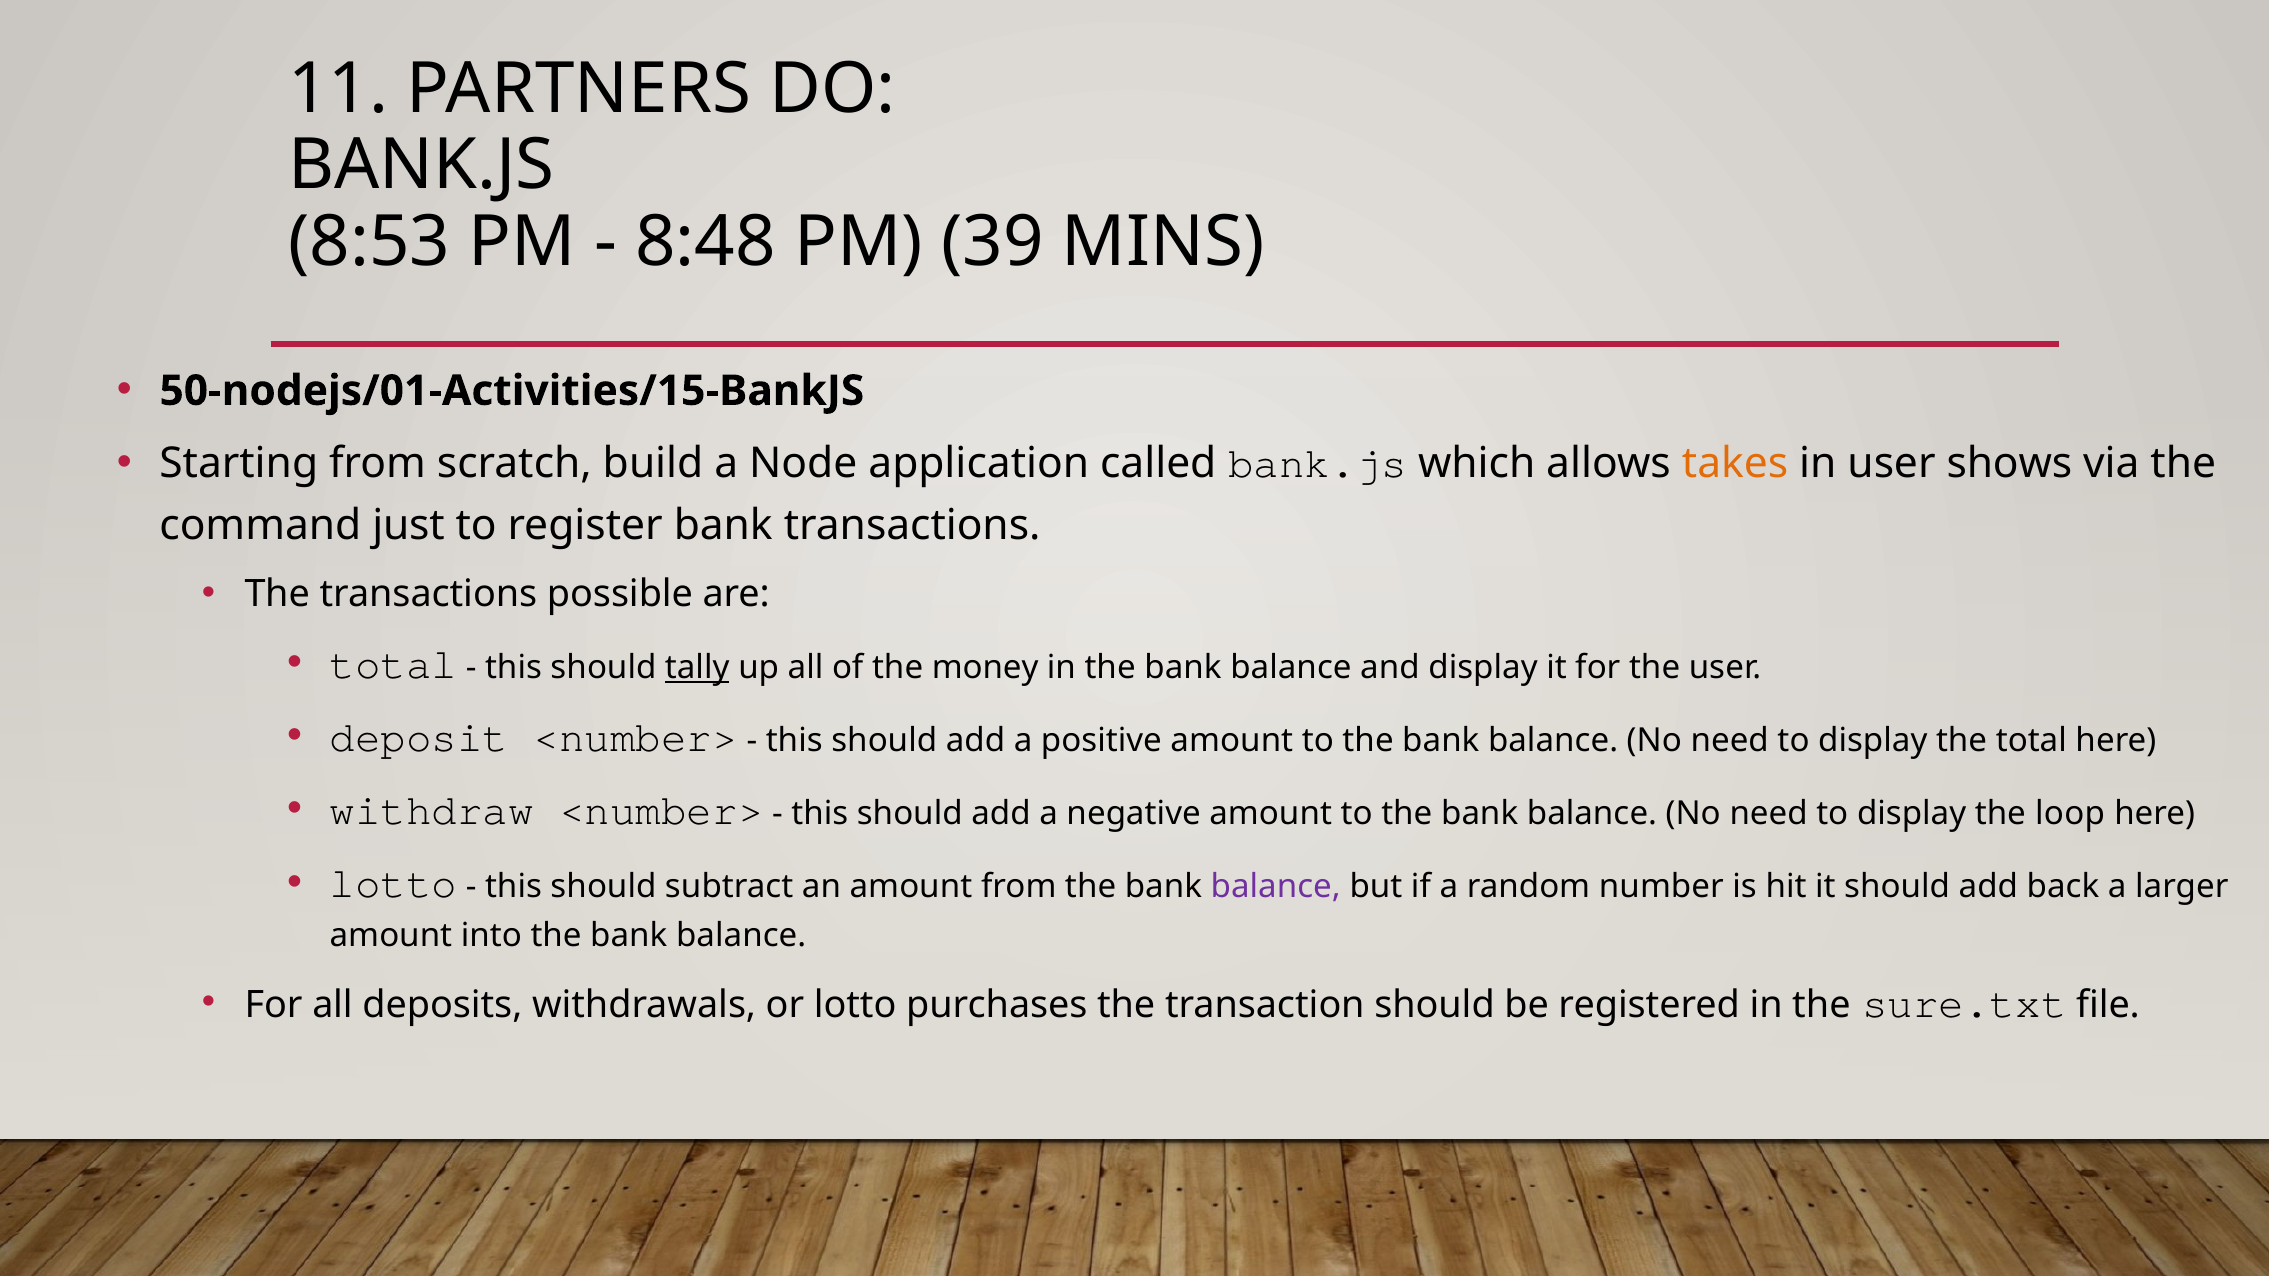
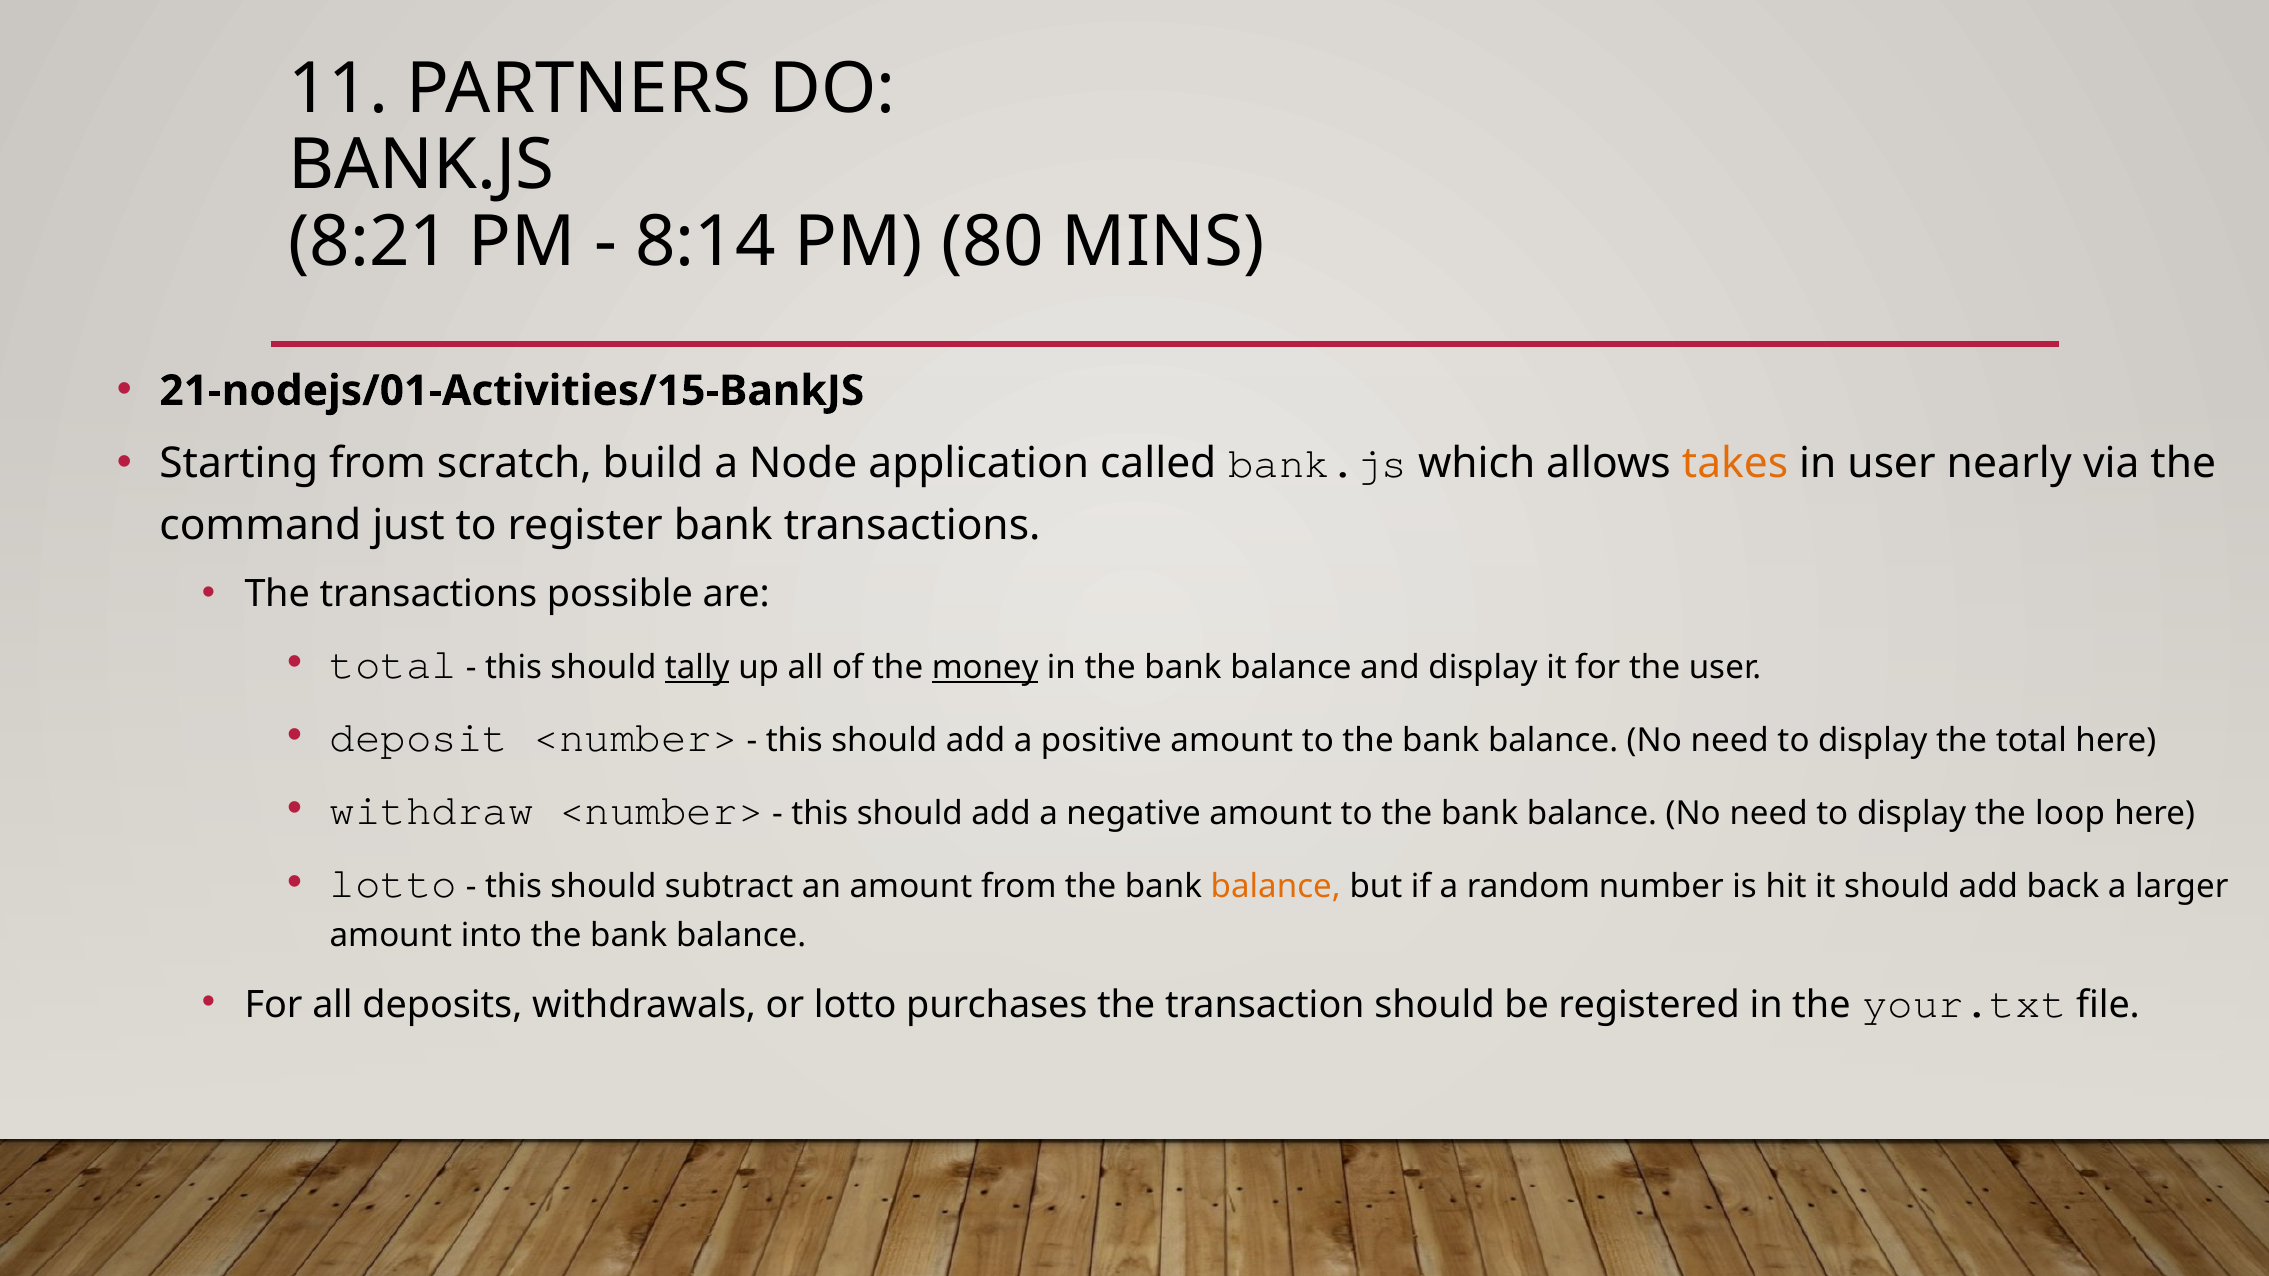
8:53: 8:53 -> 8:21
8:48: 8:48 -> 8:14
39: 39 -> 80
50-nodejs/01-Activities/15-BankJS: 50-nodejs/01-Activities/15-BankJS -> 21-nodejs/01-Activities/15-BankJS
shows: shows -> nearly
money underline: none -> present
balance at (1276, 887) colour: purple -> orange
sure.txt: sure.txt -> your.txt
